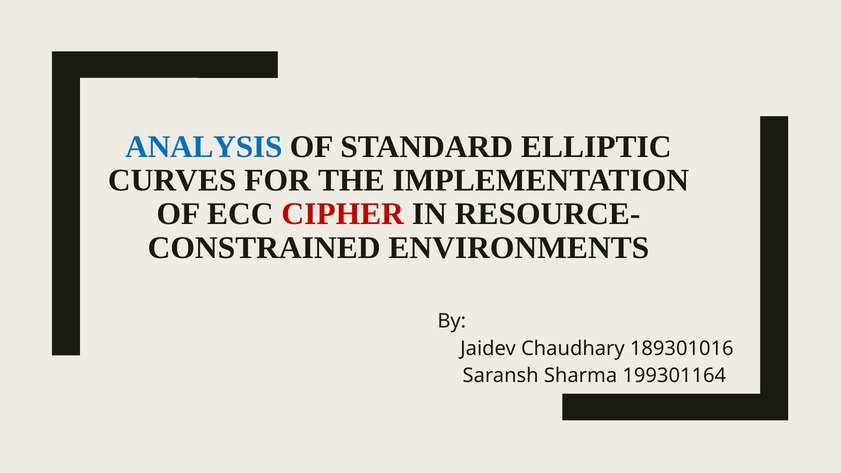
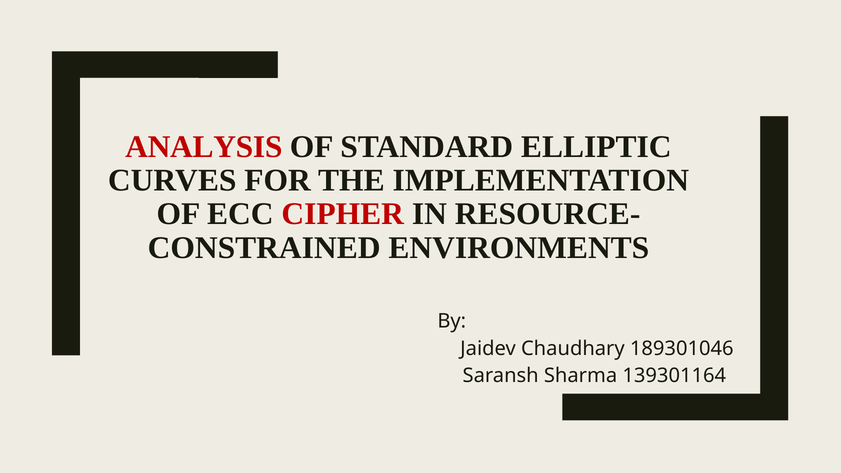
ANALYSIS colour: blue -> red
189301016: 189301016 -> 189301046
199301164: 199301164 -> 139301164
